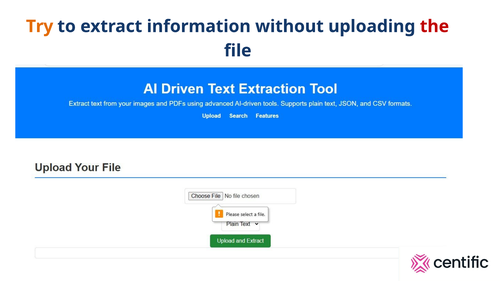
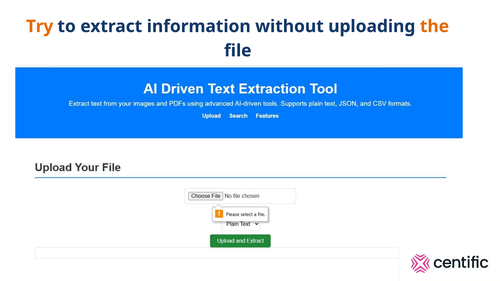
the colour: red -> orange
